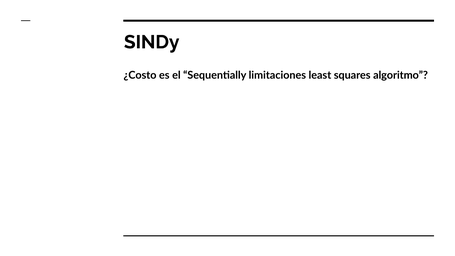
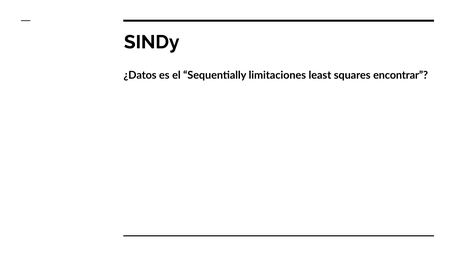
¿Costo: ¿Costo -> ¿Datos
algoritmo: algoritmo -> encontrar
